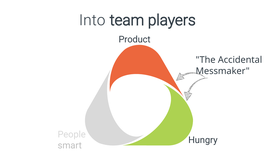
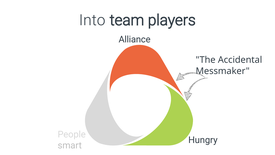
Product: Product -> Alliance
